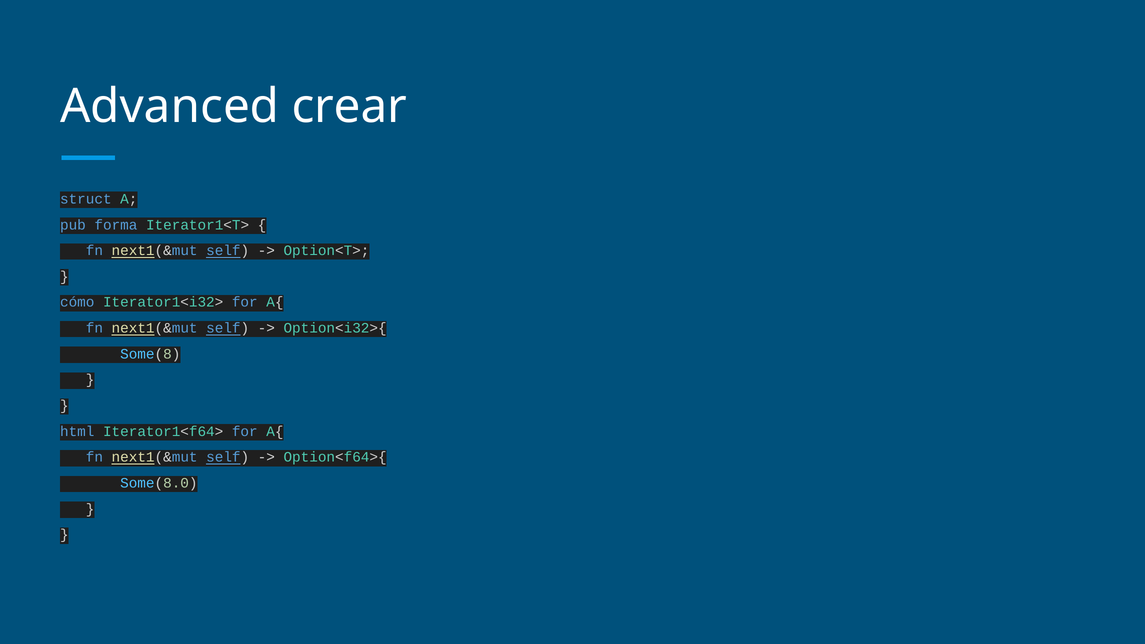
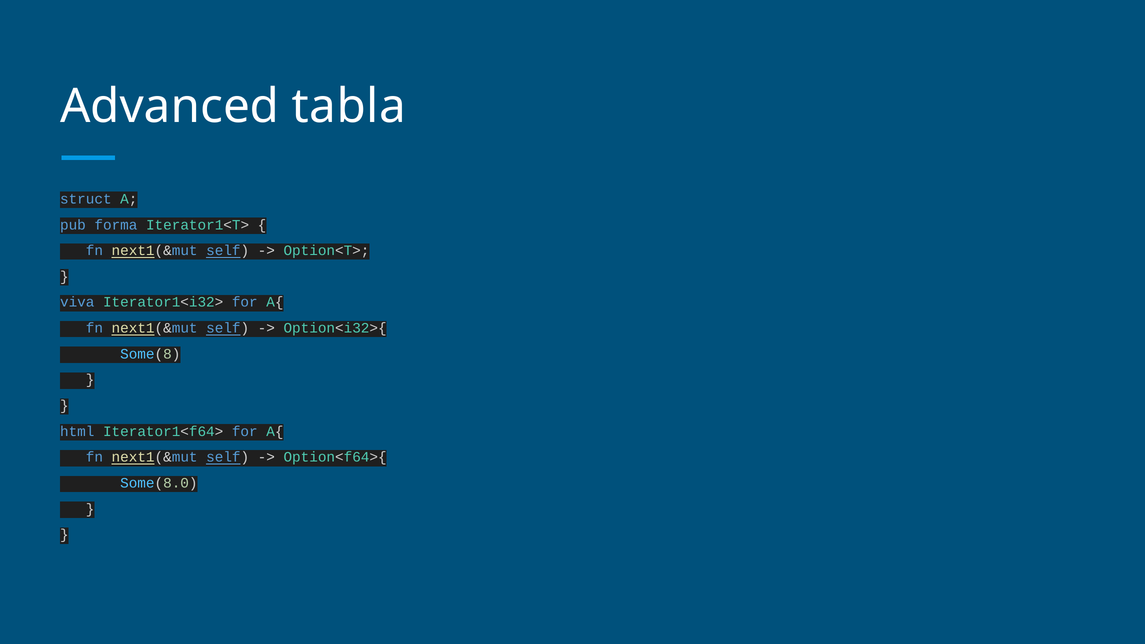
crear: crear -> tabla
cómo: cómo -> viva
